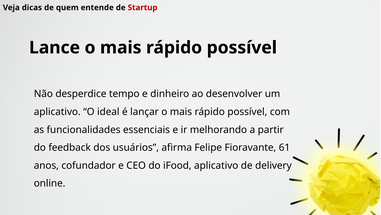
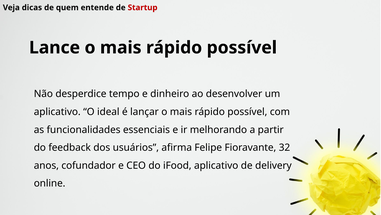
61: 61 -> 32
